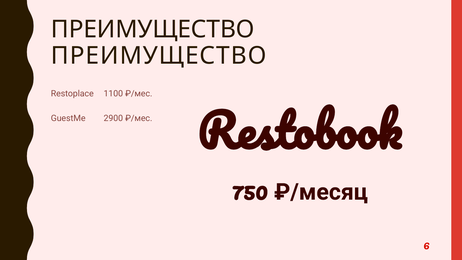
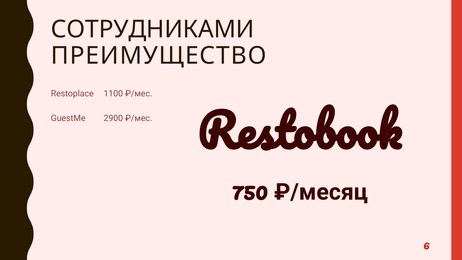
ПРЕИМУЩЕСТВО at (153, 29): ПРЕИМУЩЕСТВО -> СОТРУДНИКАМИ
